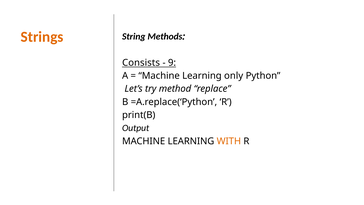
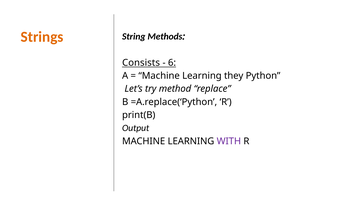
9: 9 -> 6
only: only -> they
WITH colour: orange -> purple
